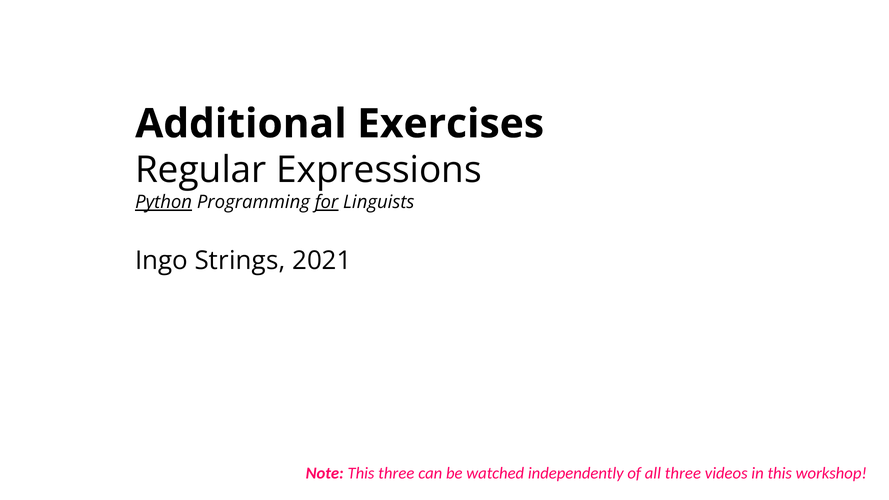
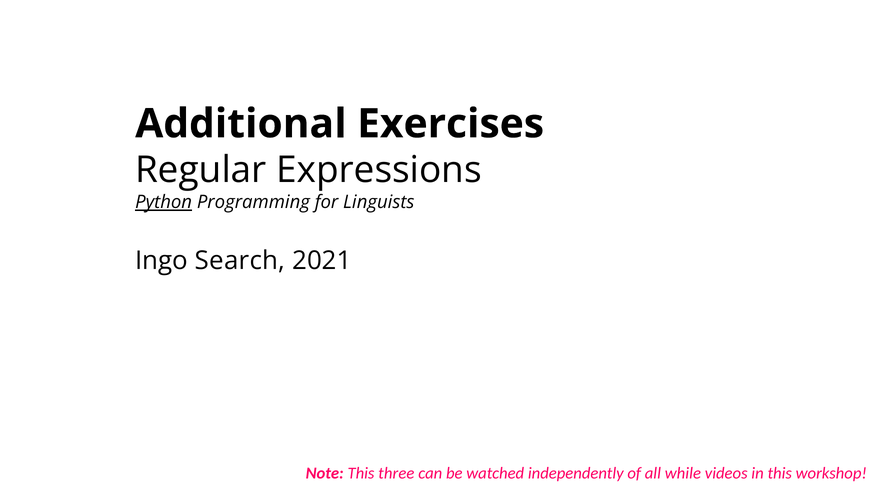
for underline: present -> none
Strings: Strings -> Search
all three: three -> while
